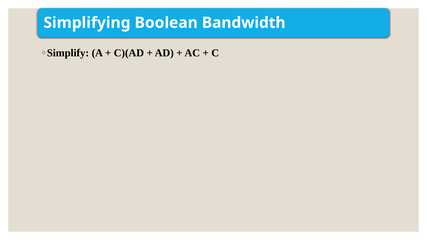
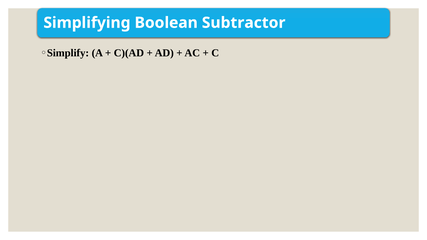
Bandwidth: Bandwidth -> Subtractor
